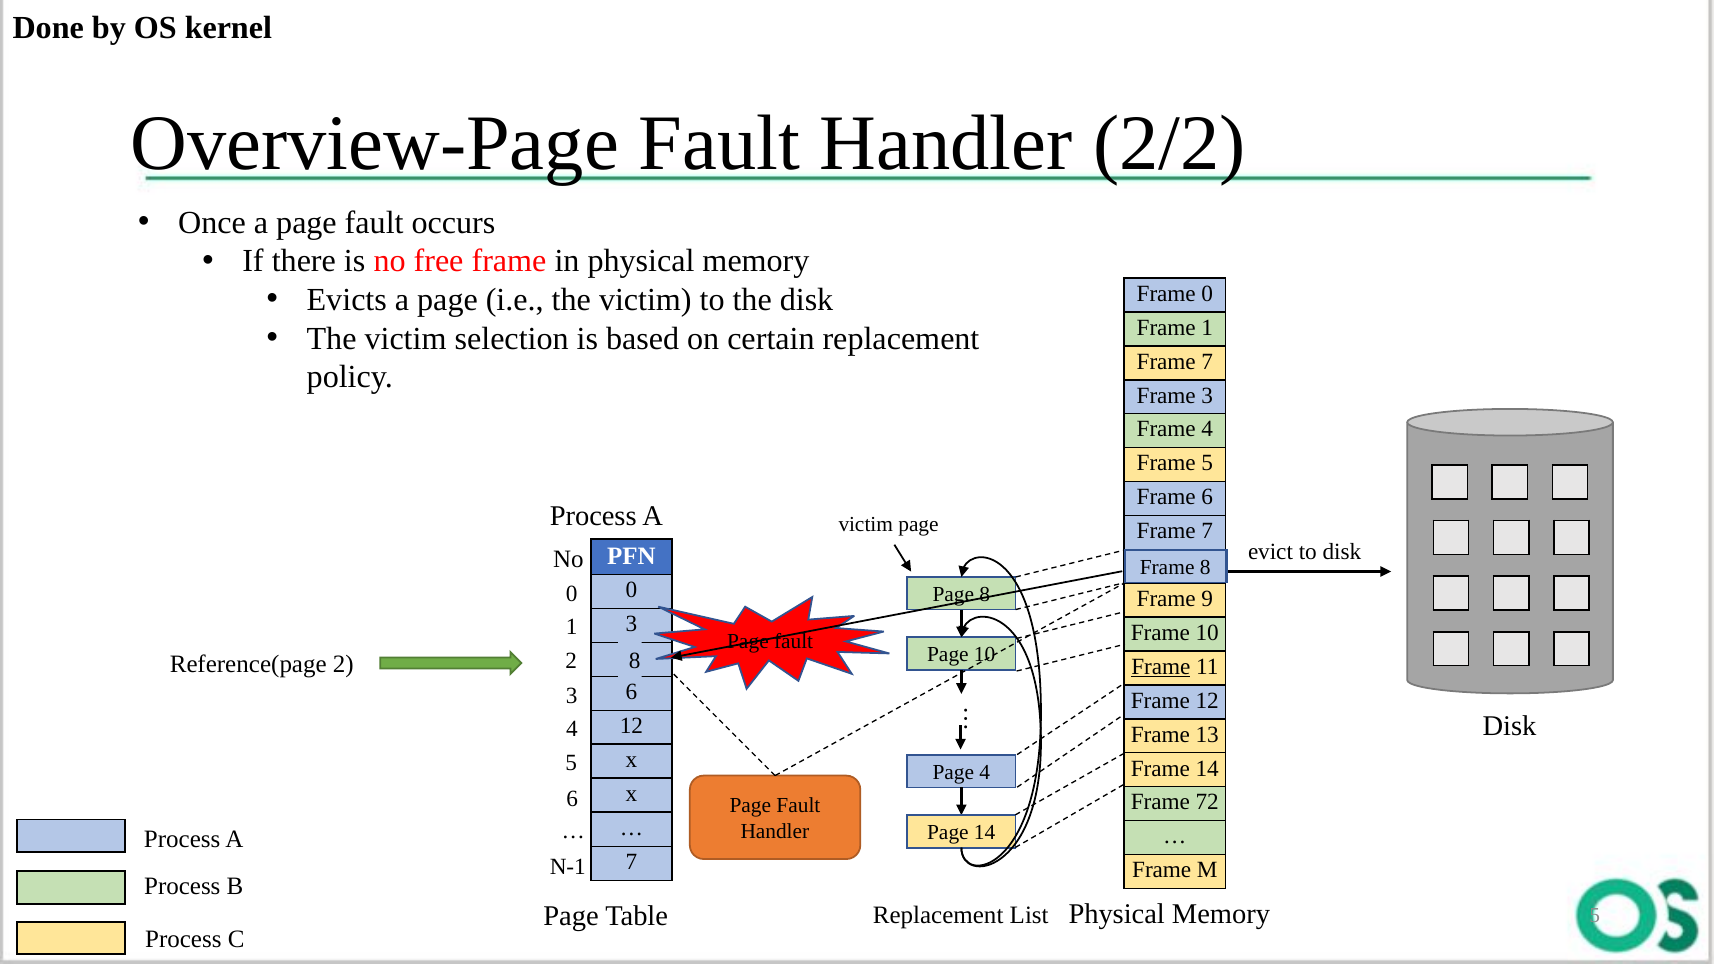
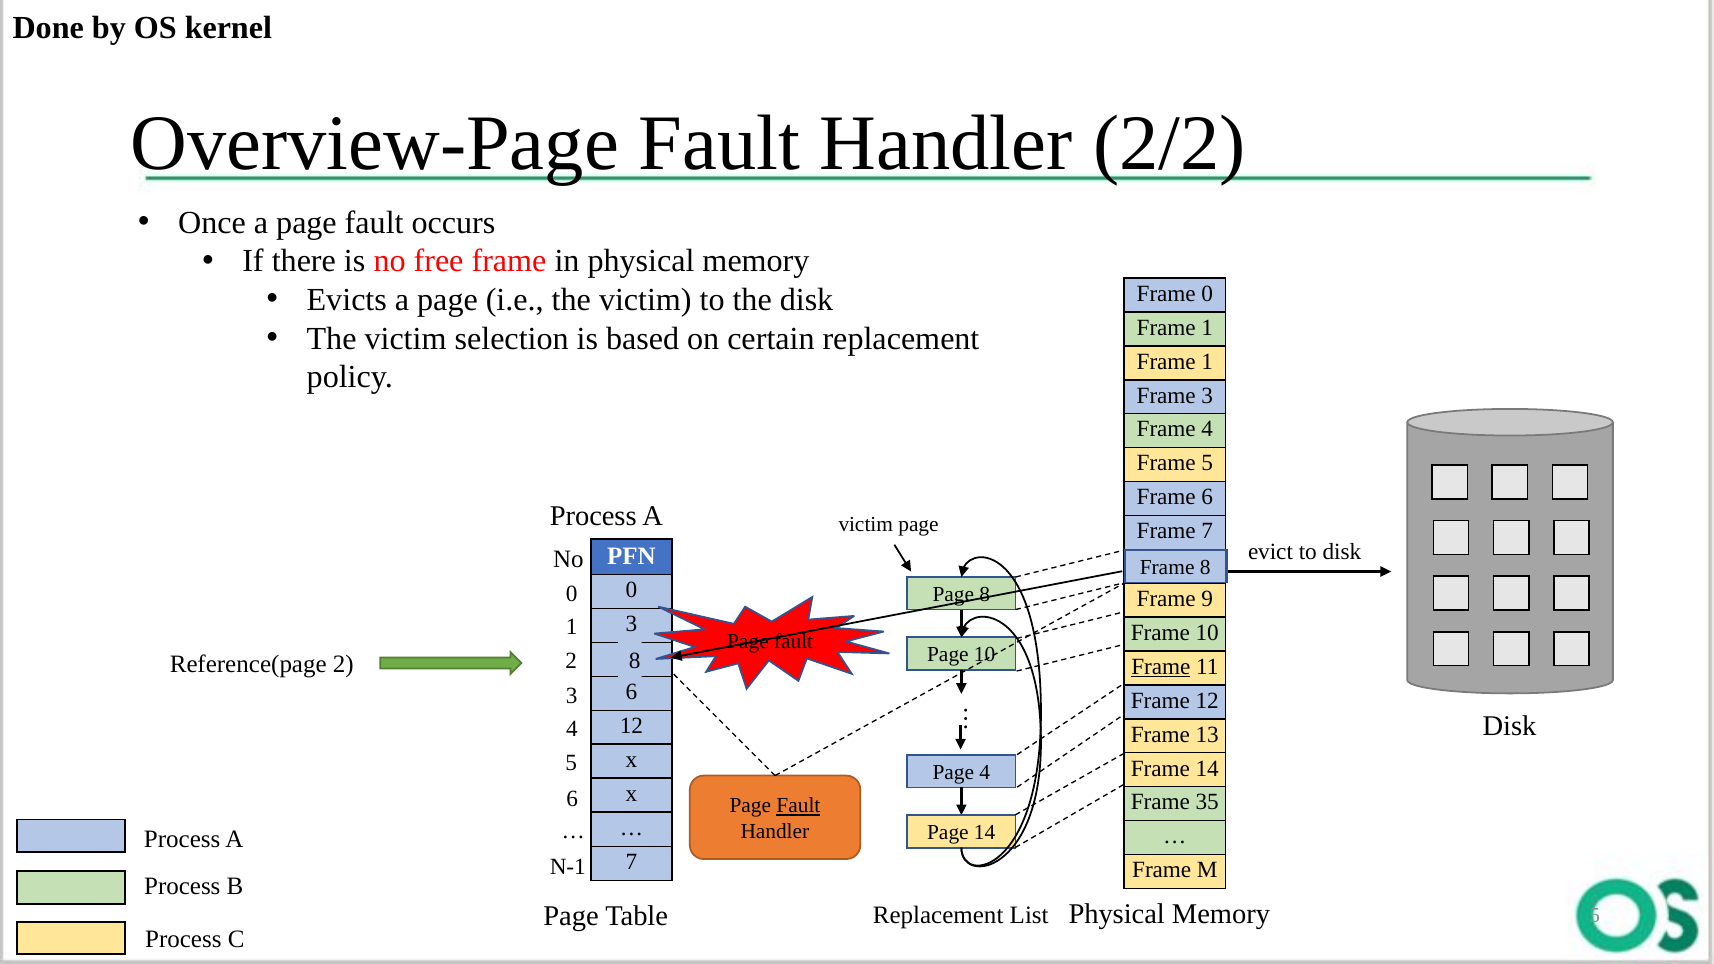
7 at (1207, 362): 7 -> 1
72: 72 -> 35
Fault at (798, 806) underline: none -> present
